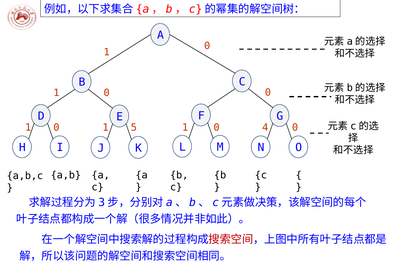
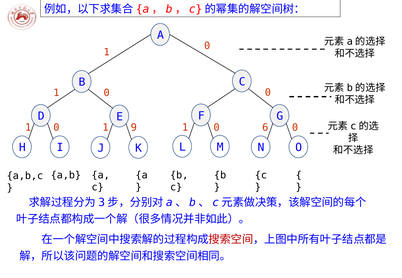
5: 5 -> 9
4: 4 -> 6
